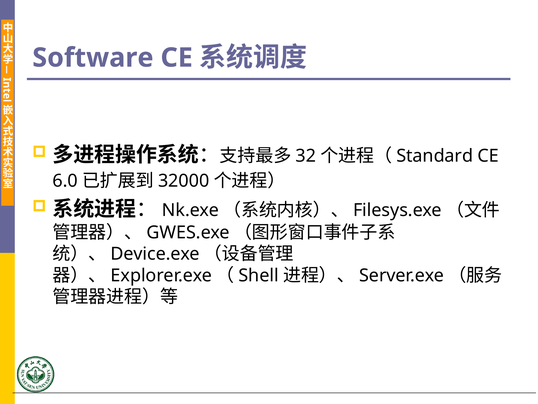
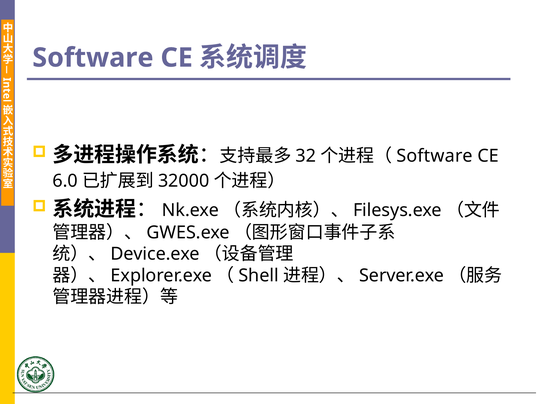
Standard at (435, 156): Standard -> Software
